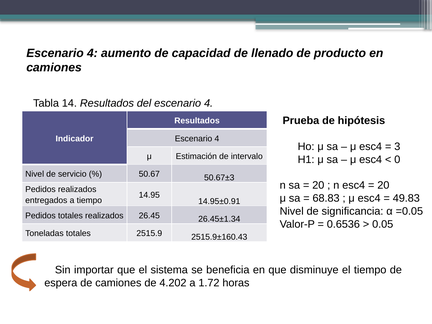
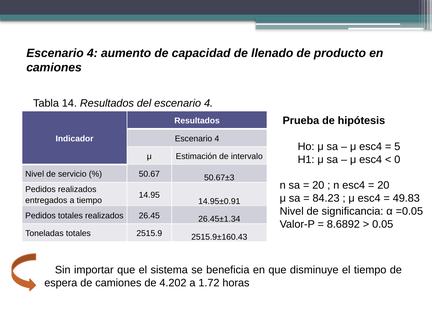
3: 3 -> 5
68.83: 68.83 -> 84.23
0.6536: 0.6536 -> 8.6892
